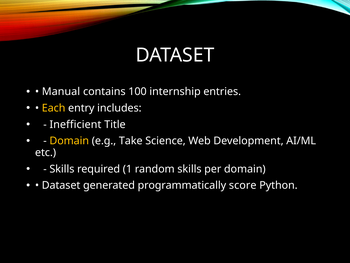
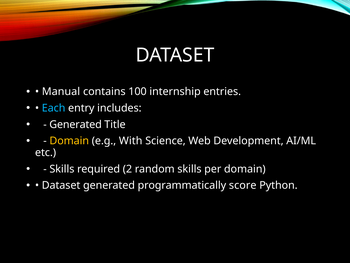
Each colour: yellow -> light blue
Inefficient at (75, 124): Inefficient -> Generated
Take: Take -> With
1: 1 -> 2
